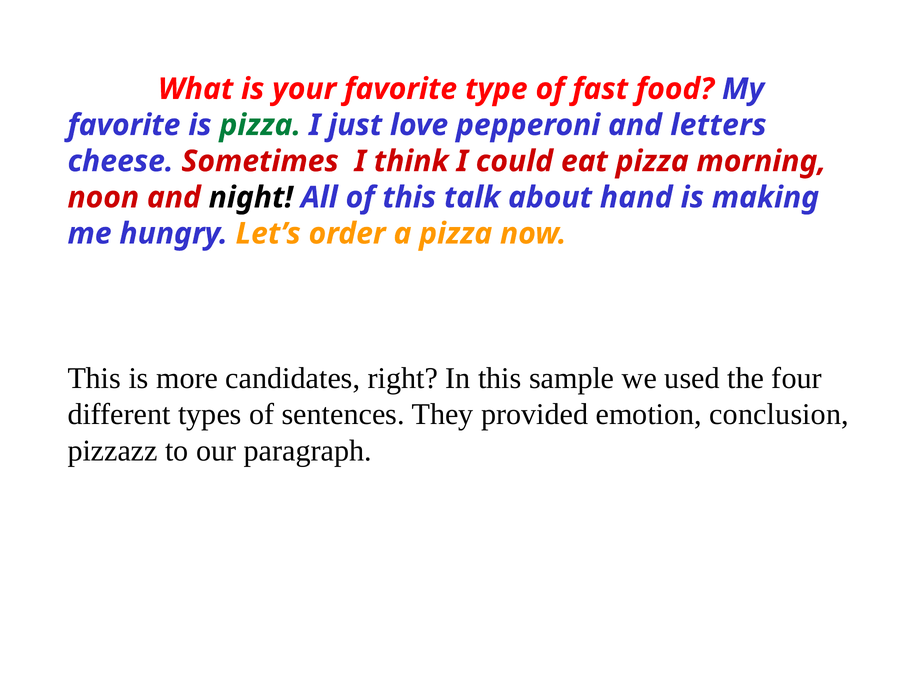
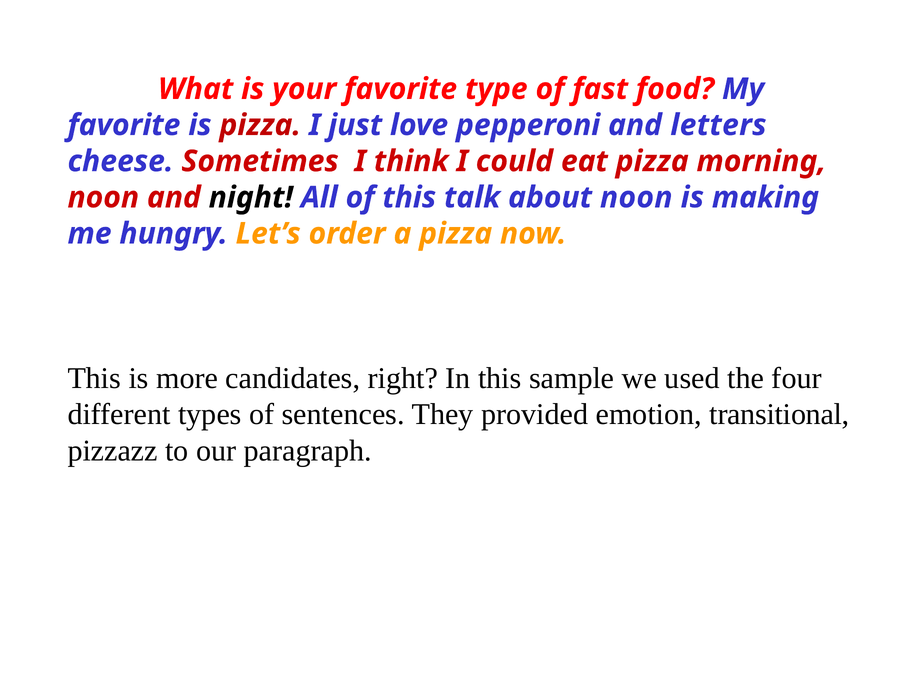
pizza at (260, 125) colour: green -> red
about hand: hand -> noon
conclusion: conclusion -> transitional
